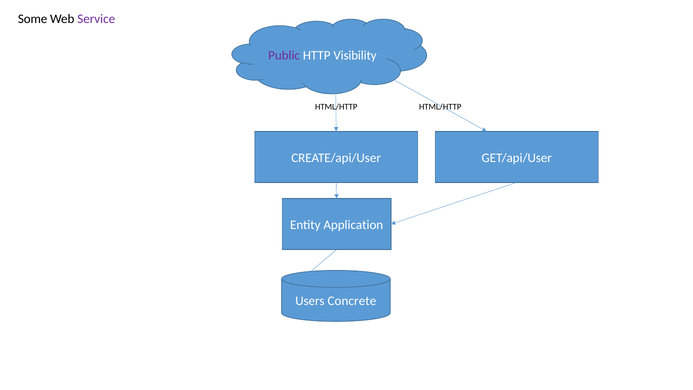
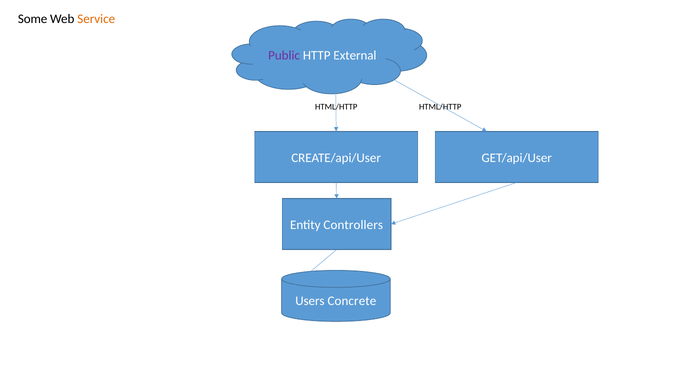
Service colour: purple -> orange
Visibility: Visibility -> External
Application: Application -> Controllers
